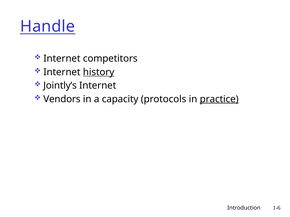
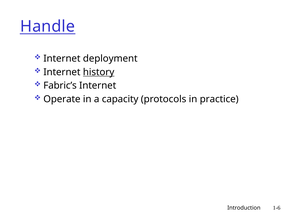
competitors: competitors -> deployment
Jointly’s: Jointly’s -> Fabric’s
Vendors: Vendors -> Operate
practice underline: present -> none
